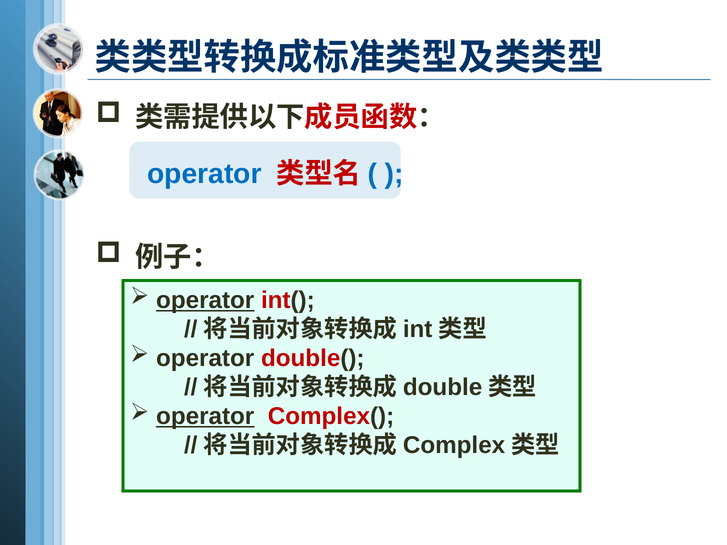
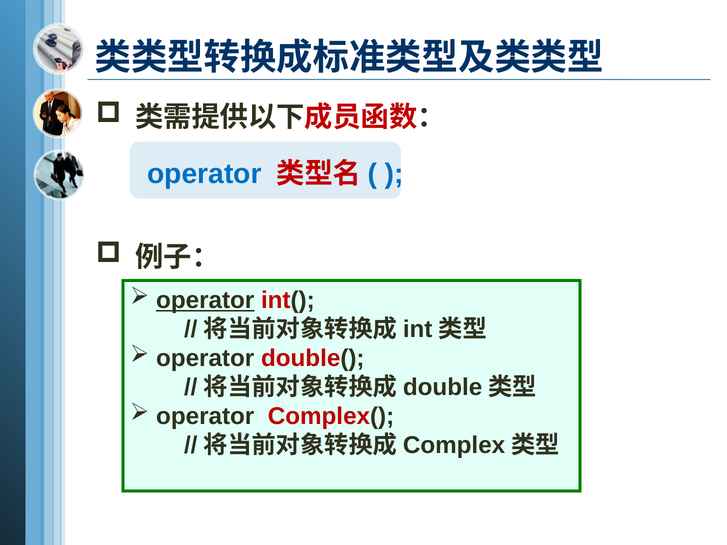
operator at (205, 417) underline: present -> none
